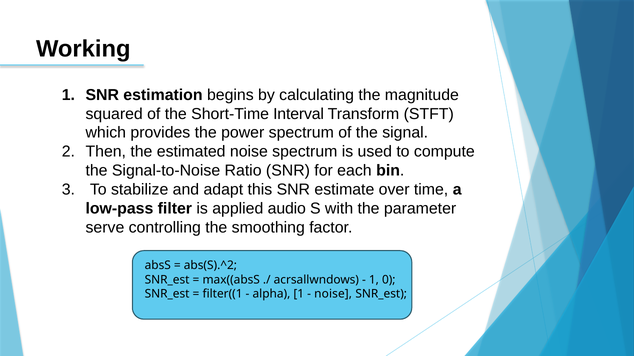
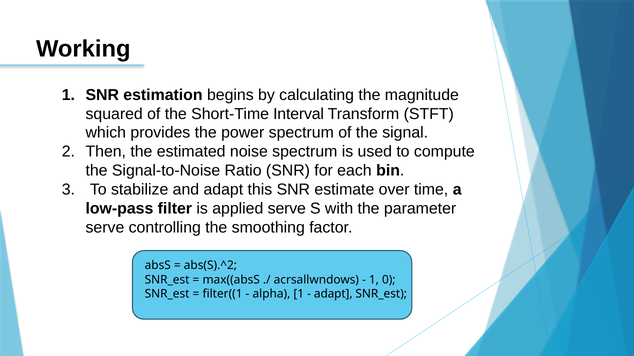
applied audio: audio -> serve
noise at (333, 294): noise -> adapt
